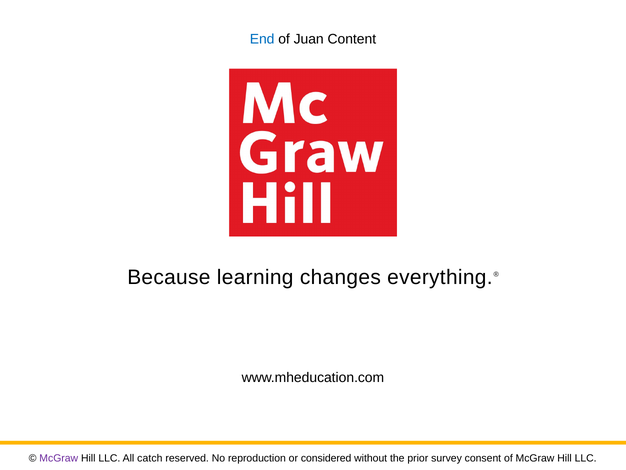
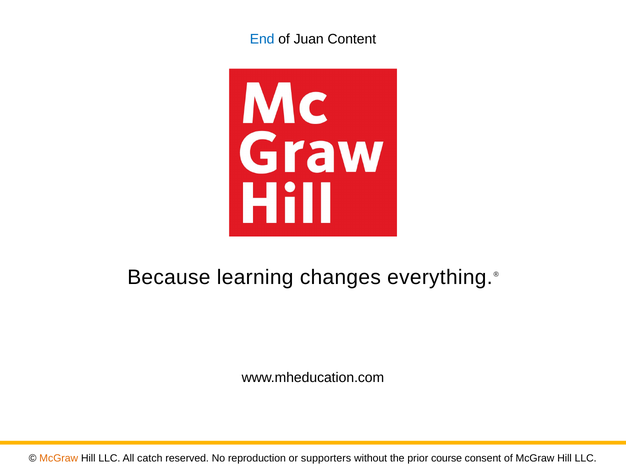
McGraw at (59, 458) colour: purple -> orange
considered: considered -> supporters
survey: survey -> course
